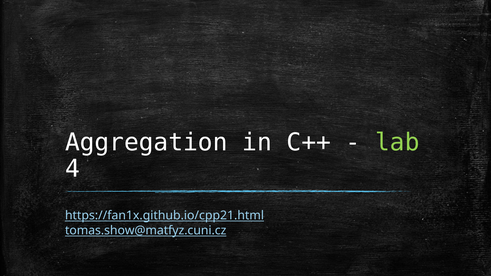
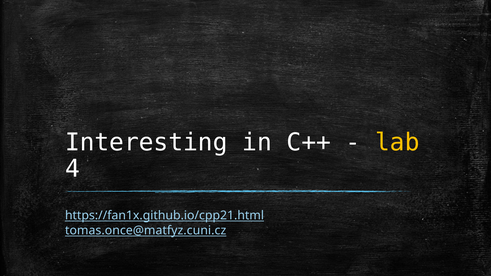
Aggregation: Aggregation -> Interesting
lab colour: light green -> yellow
tomas.show@matfyz.cuni.cz: tomas.show@matfyz.cuni.cz -> tomas.once@matfyz.cuni.cz
